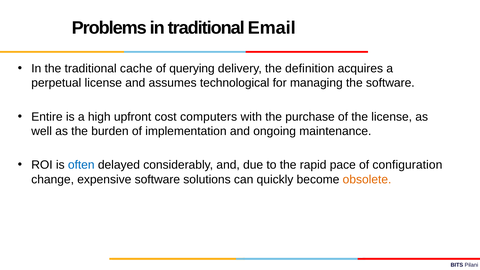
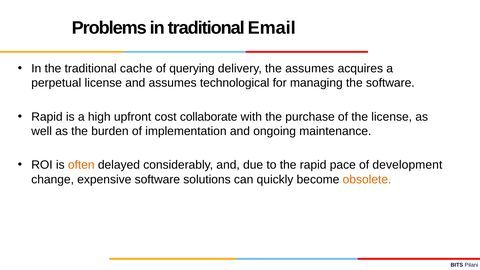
the definition: definition -> assumes
Entire at (47, 117): Entire -> Rapid
computers: computers -> collaborate
often colour: blue -> orange
configuration: configuration -> development
